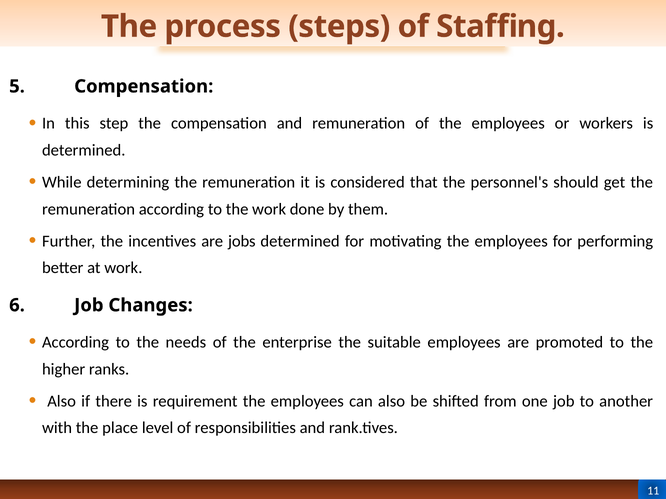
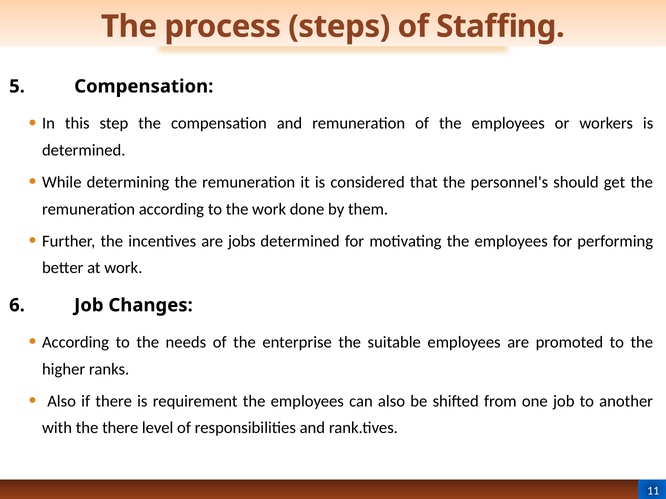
the place: place -> there
